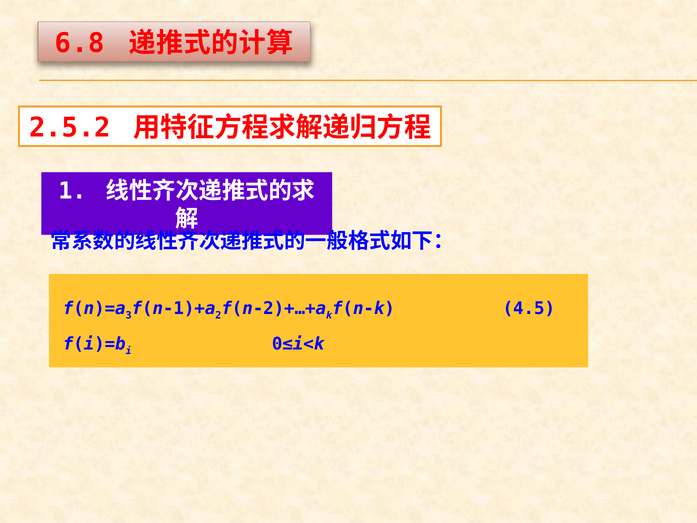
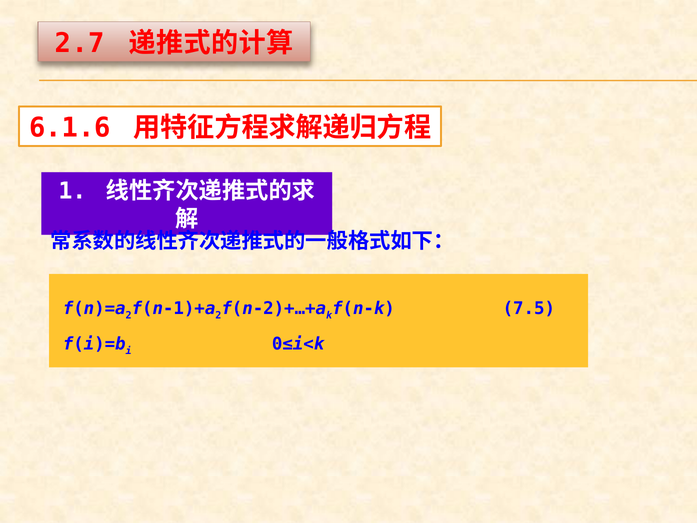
6.8: 6.8 -> 2.7
2.5.2: 2.5.2 -> 6.1.6
3 at (129, 315): 3 -> 2
4.5: 4.5 -> 7.5
